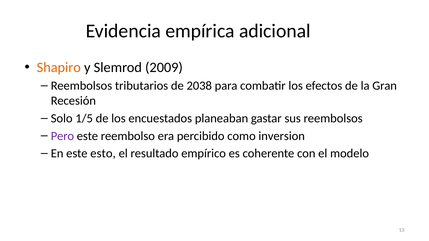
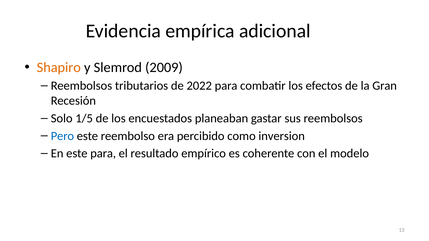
2038: 2038 -> 2022
Pero colour: purple -> blue
este esto: esto -> para
